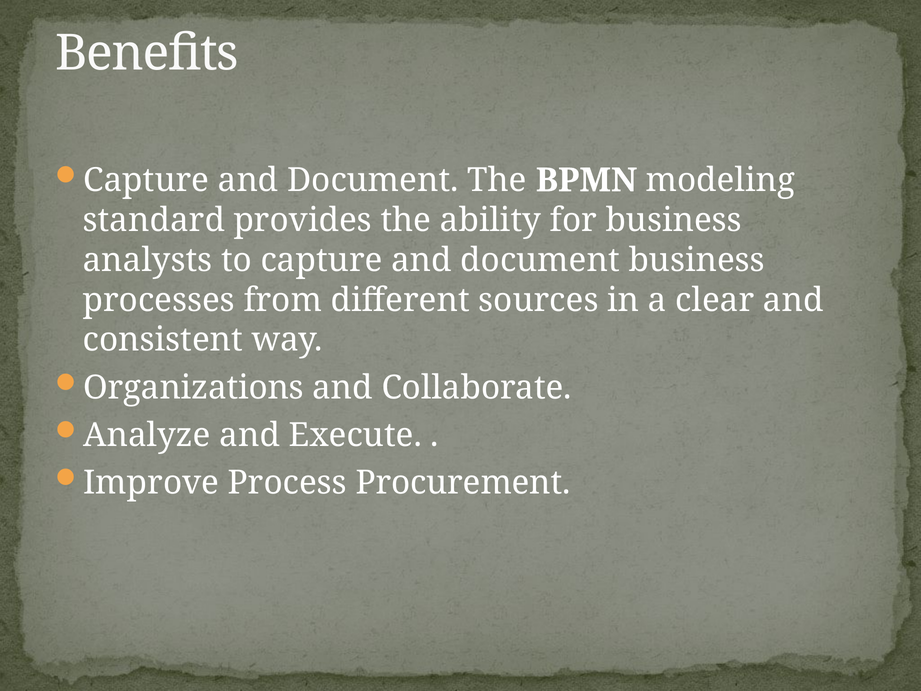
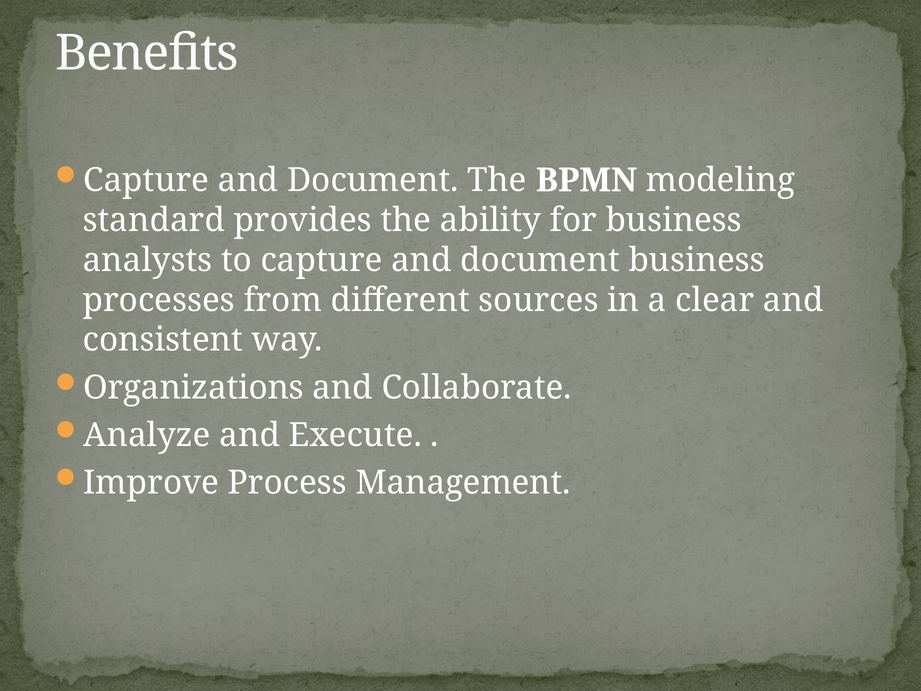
Procurement: Procurement -> Management
